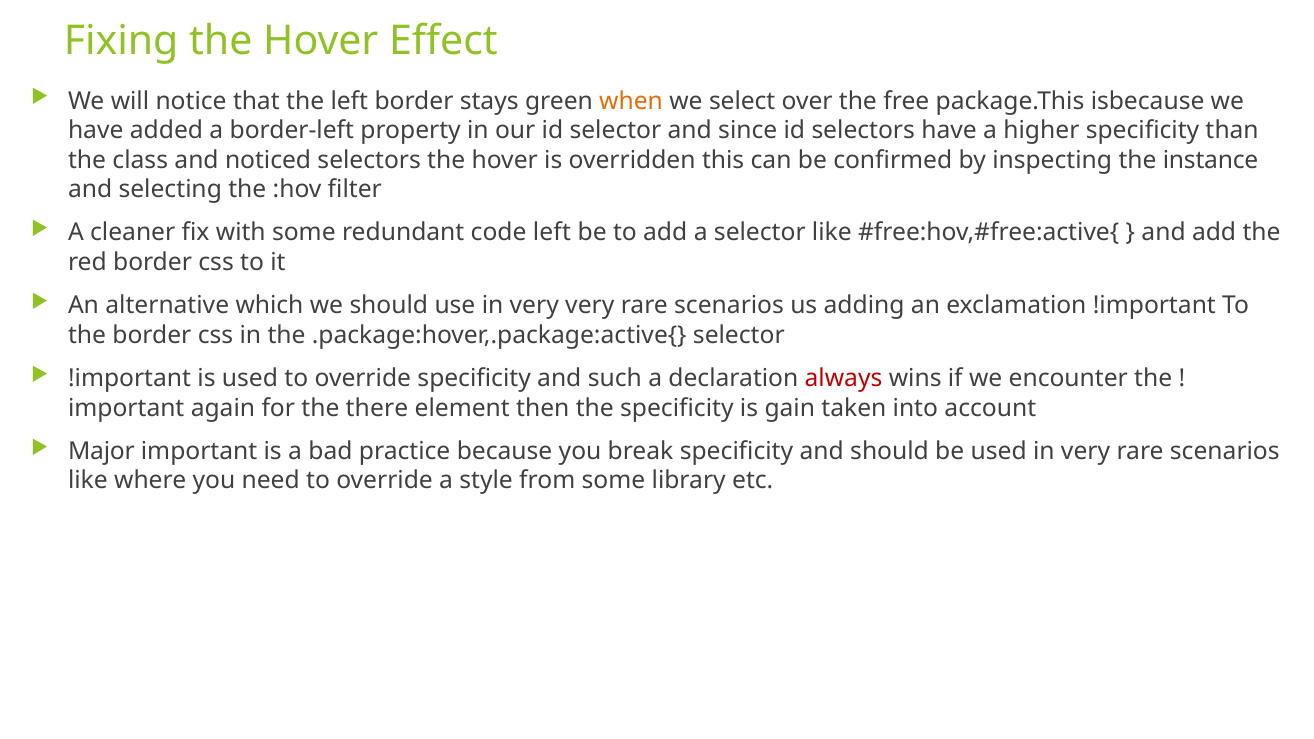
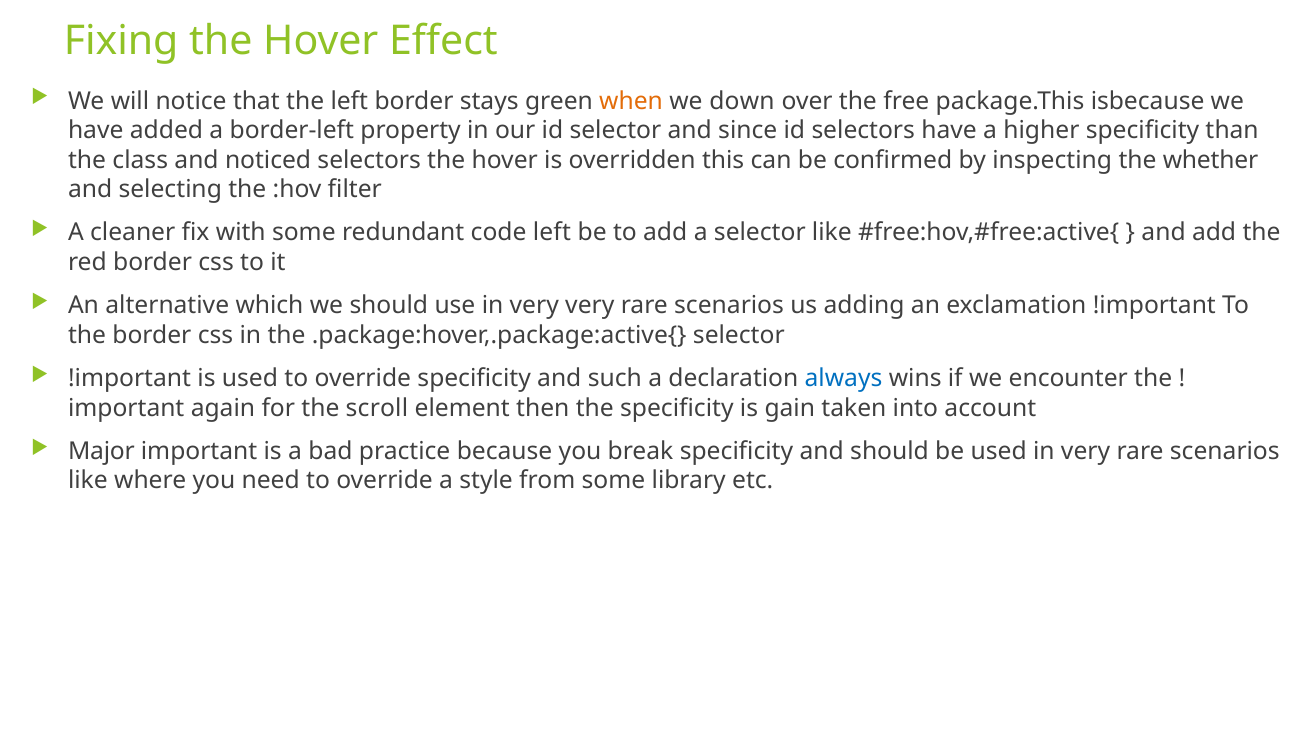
select: select -> down
instance: instance -> whether
always colour: red -> blue
there: there -> scroll
